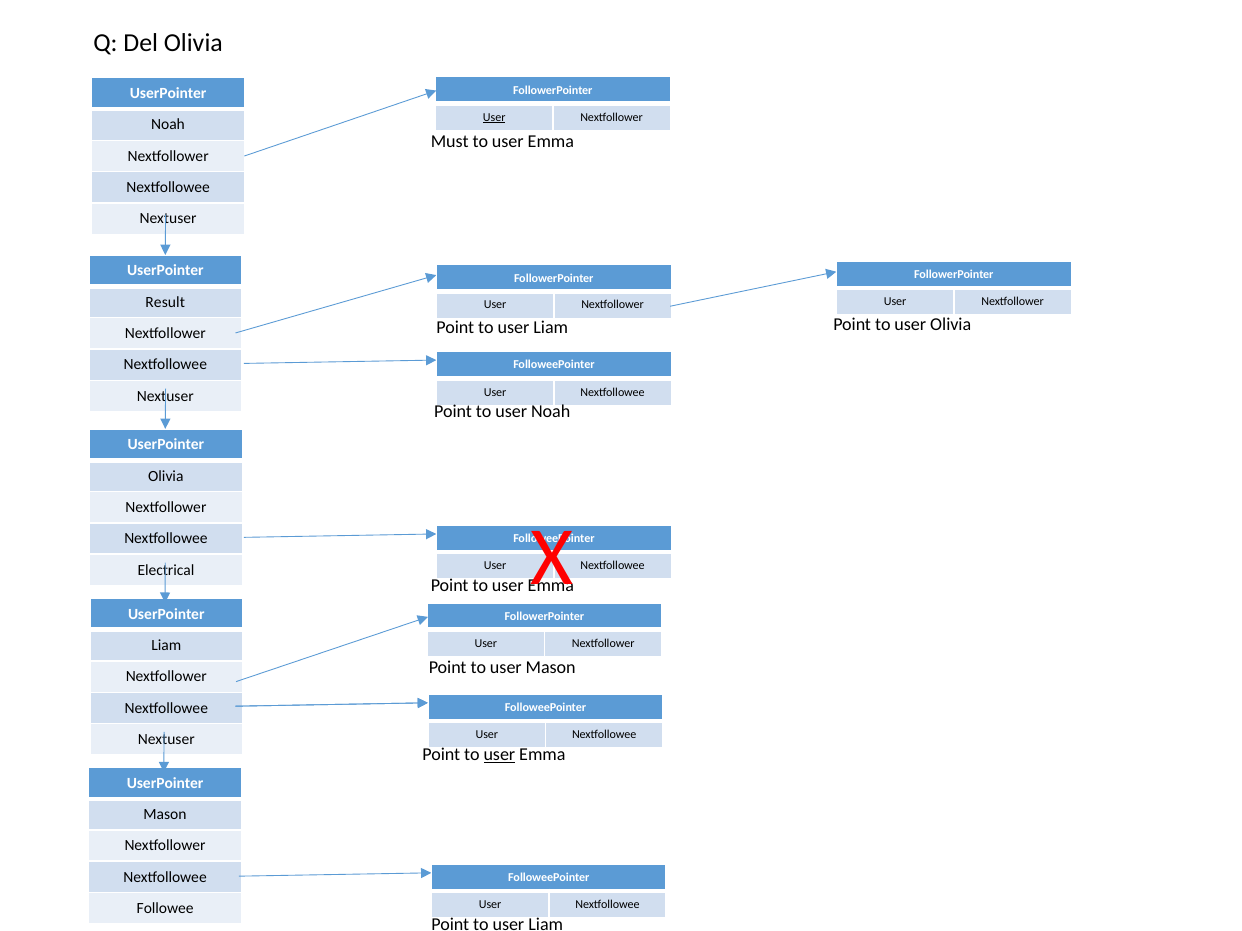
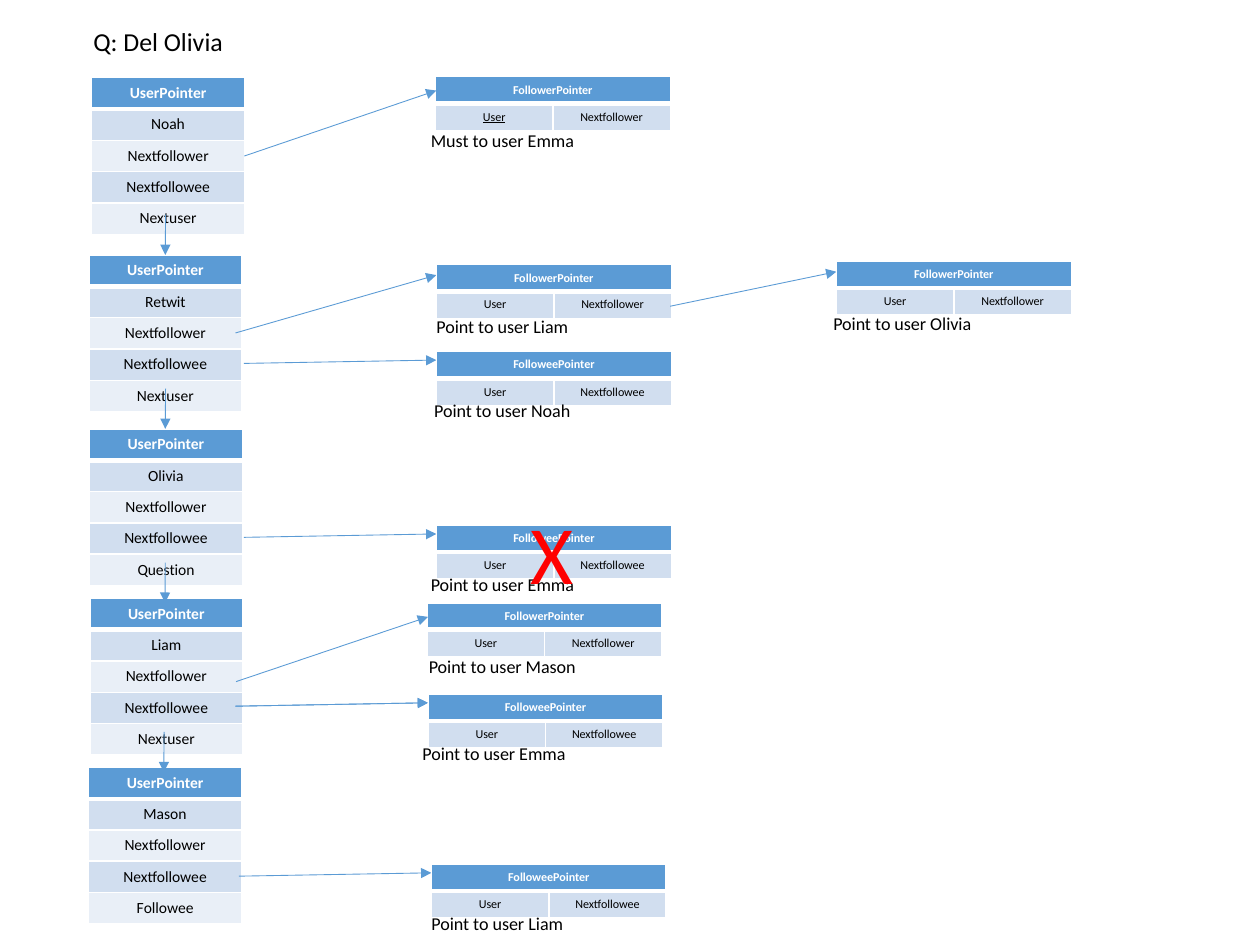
Result: Result -> Retwit
Electrical: Electrical -> Question
user at (499, 755) underline: present -> none
